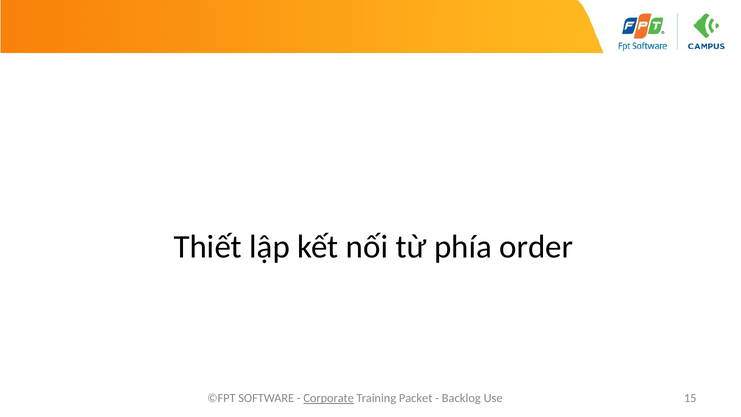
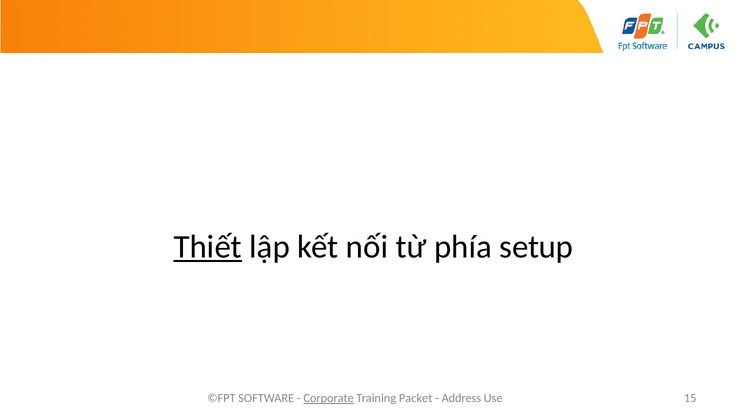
Thiết underline: none -> present
order: order -> setup
Backlog: Backlog -> Address
